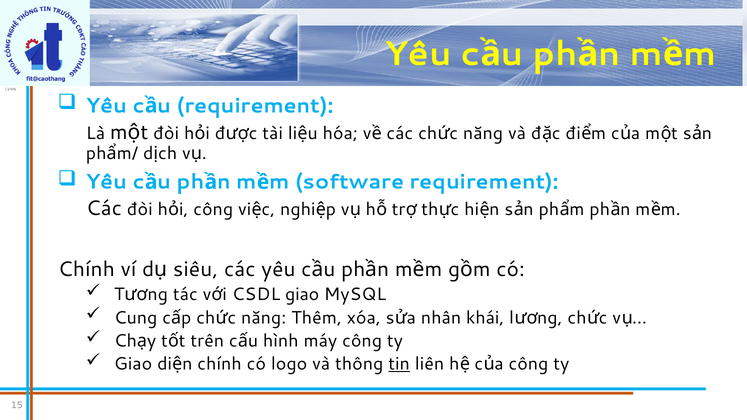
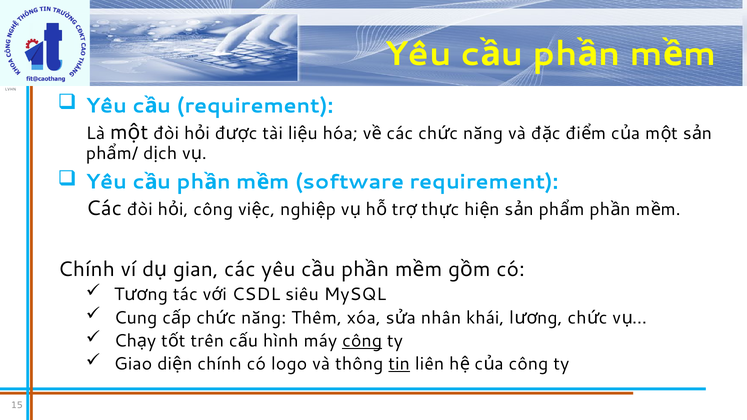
siêu: siêu -> gian
CSDL giao: giao -> siêu
công at (362, 341) underline: none -> present
